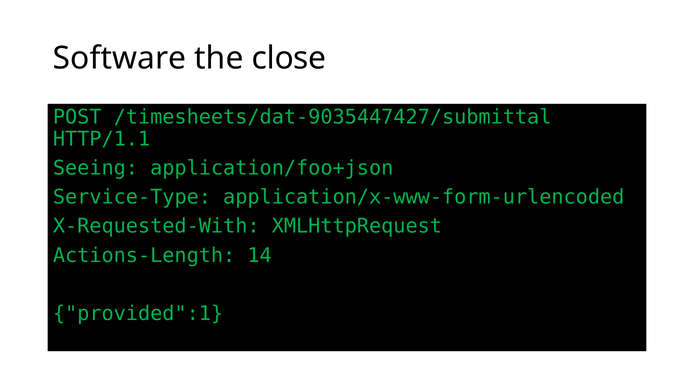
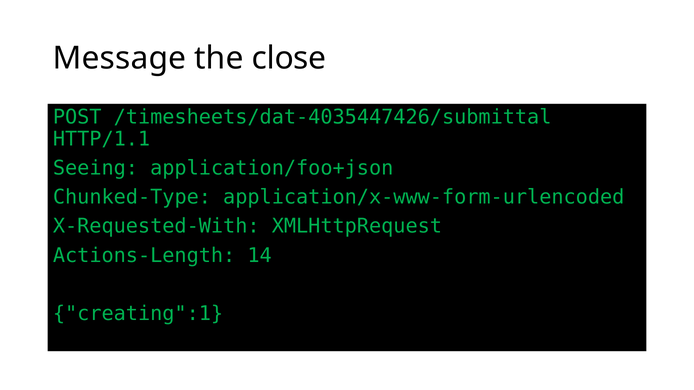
Software: Software -> Message
/timesheets/dat-9035447427/submittal: /timesheets/dat-9035447427/submittal -> /timesheets/dat-4035447426/submittal
Service-Type: Service-Type -> Chunked-Type
provided":1: provided":1 -> creating":1
